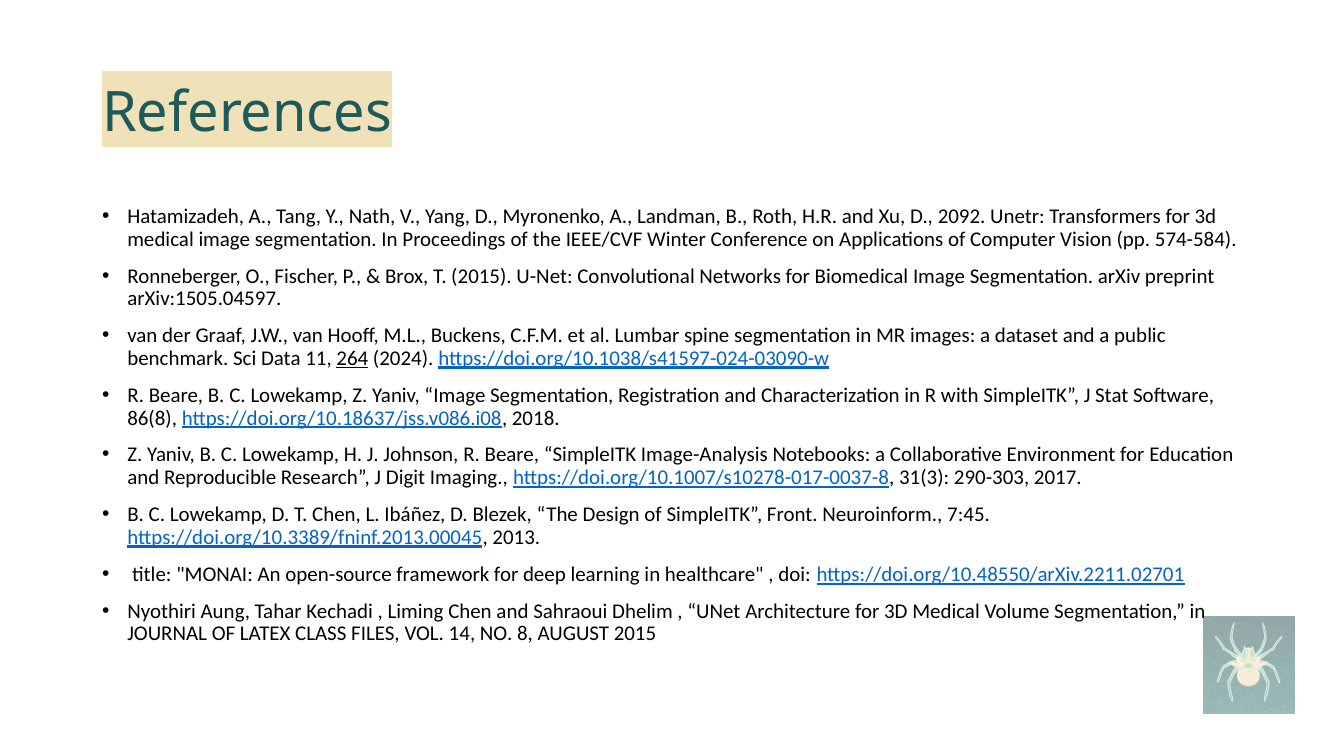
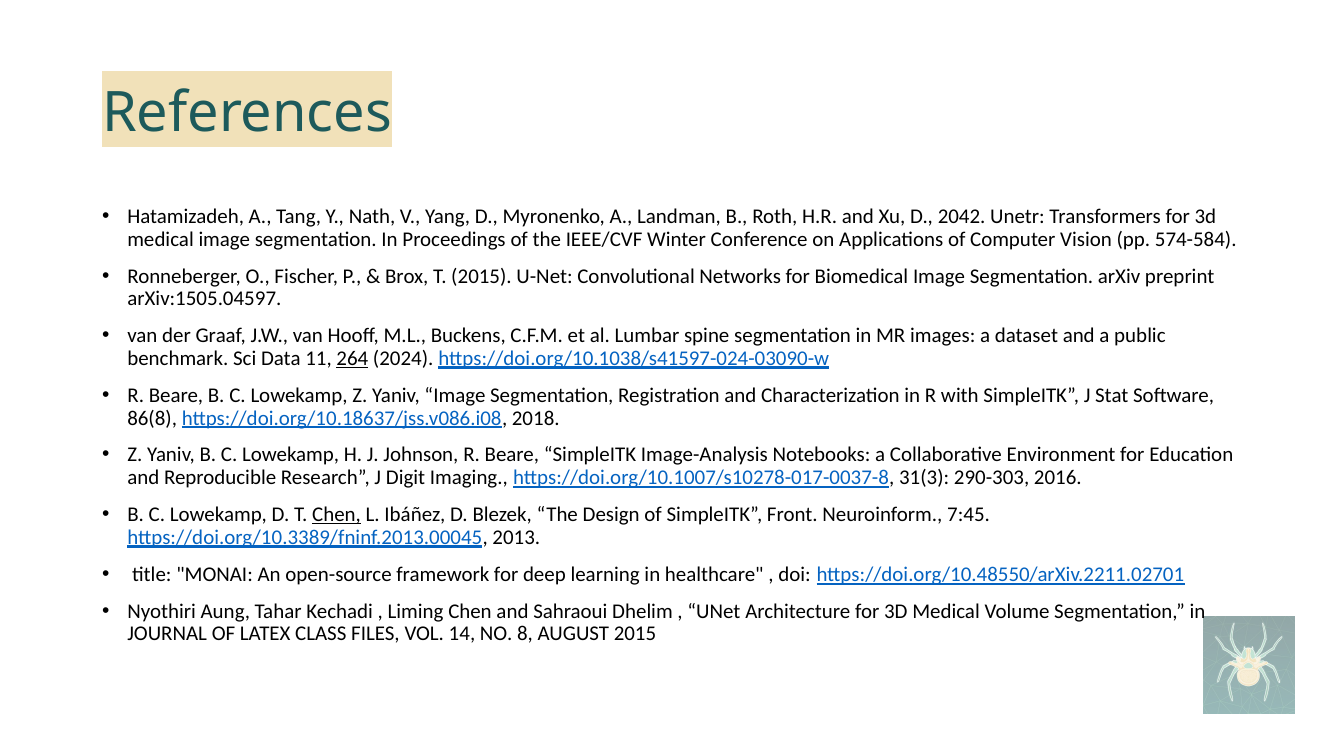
2092: 2092 -> 2042
2017: 2017 -> 2016
Chen at (337, 515) underline: none -> present
